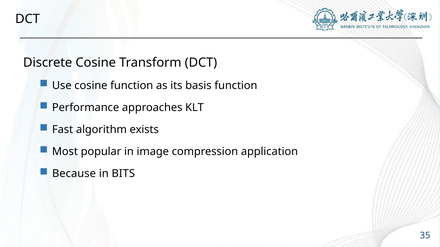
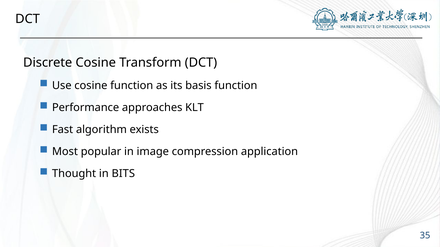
Because: Because -> Thought
